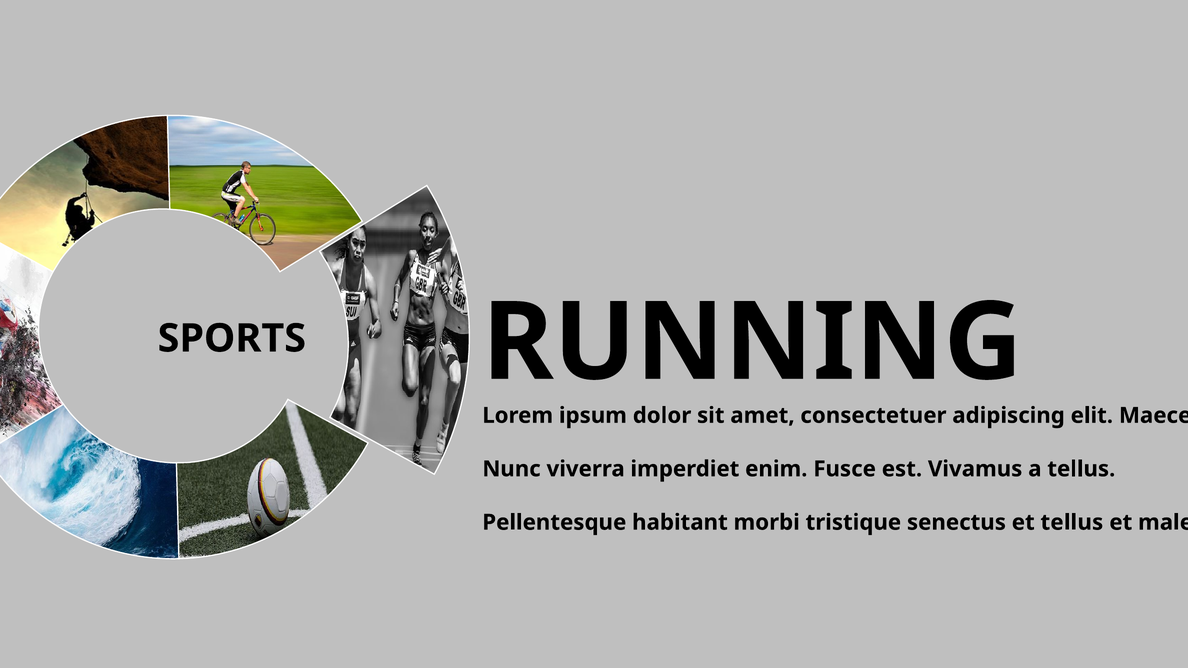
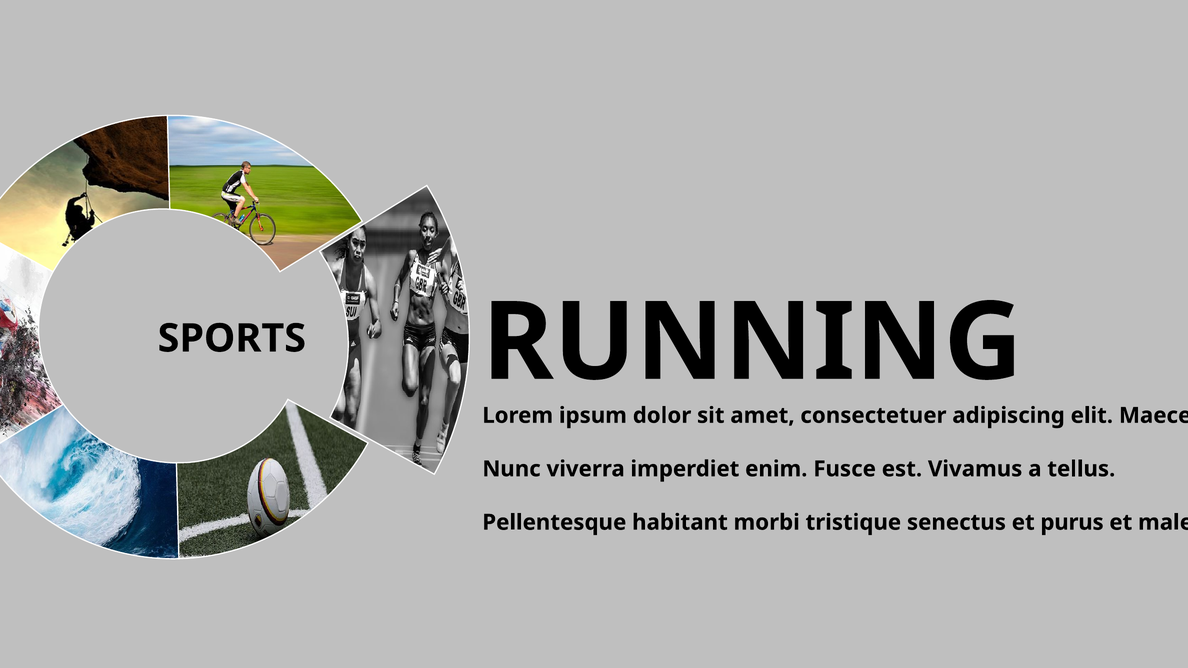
et tellus: tellus -> purus
